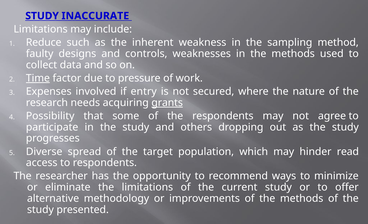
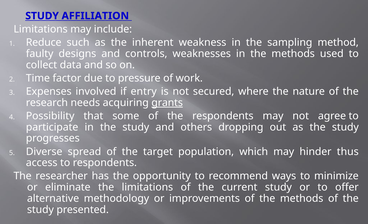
INACCURATE: INACCURATE -> AFFILIATION
Time underline: present -> none
read: read -> thus
